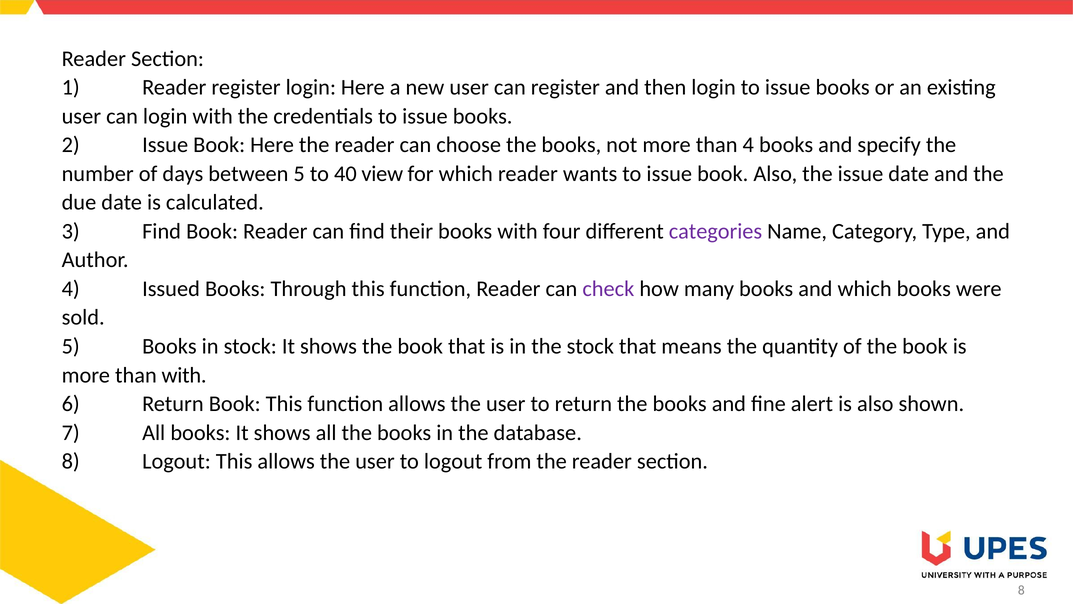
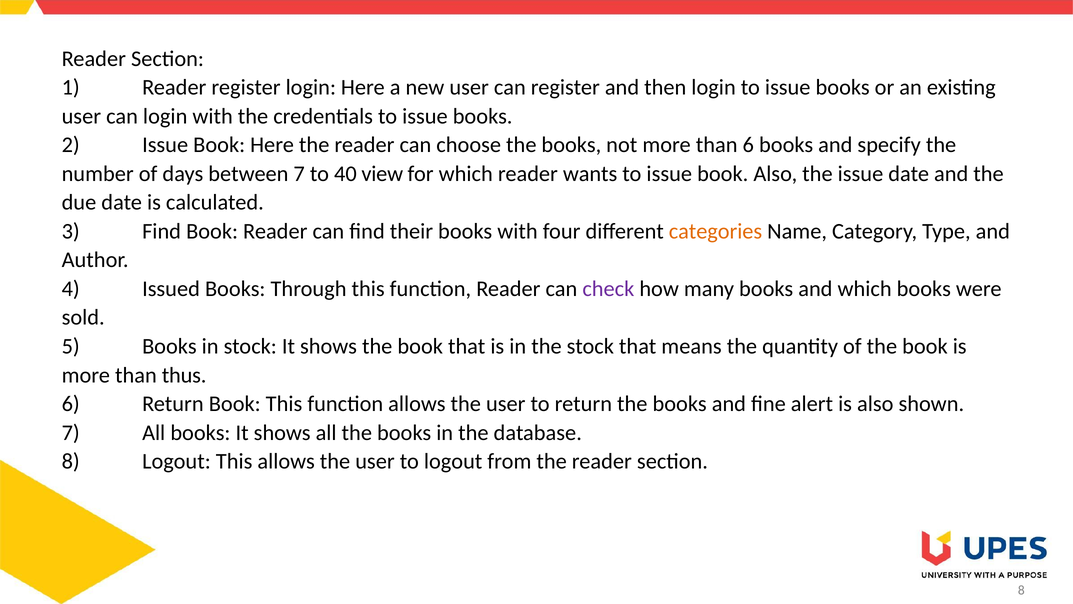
than 4: 4 -> 6
between 5: 5 -> 7
categories colour: purple -> orange
than with: with -> thus
